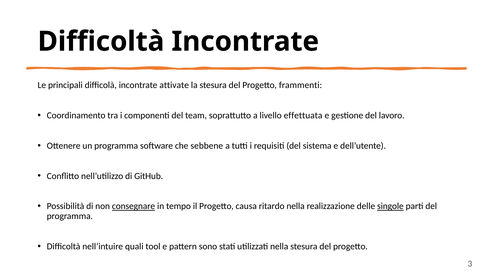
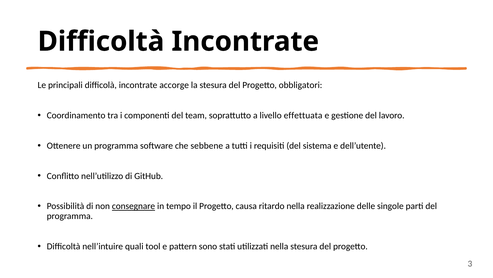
attivate: attivate -> accorge
frammenti: frammenti -> obbligatori
singole underline: present -> none
